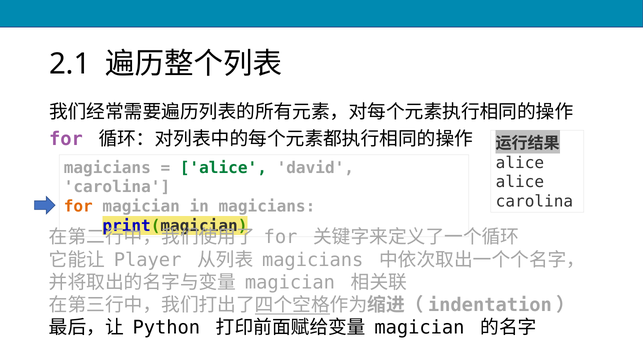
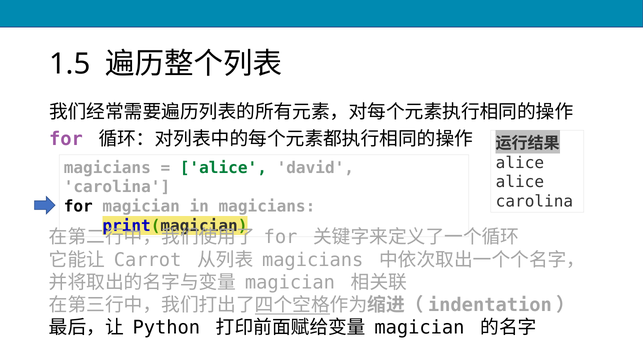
2.1: 2.1 -> 1.5
for at (78, 206) colour: orange -> black
Player: Player -> Carrot
